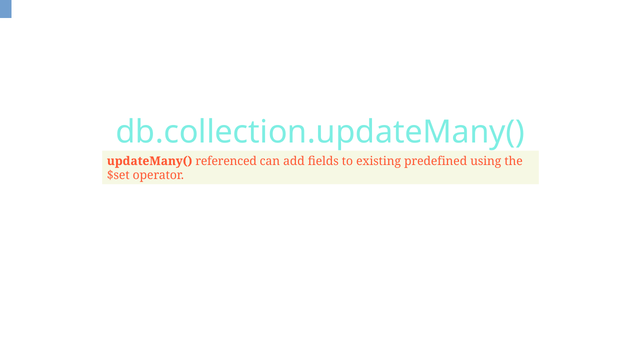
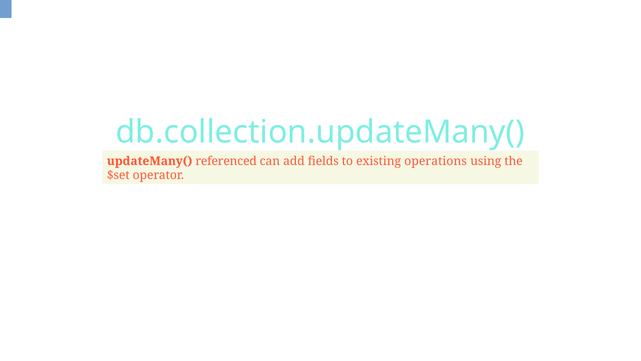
predefined: predefined -> operations
